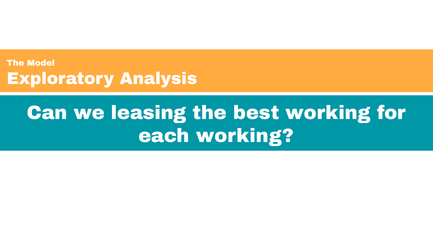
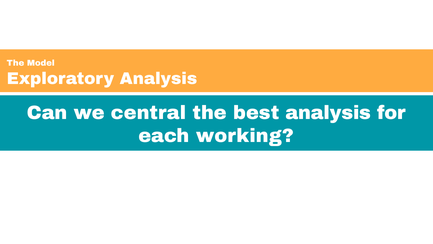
leasing: leasing -> central
best working: working -> analysis
